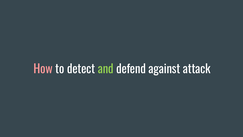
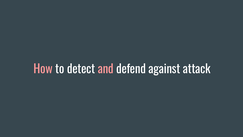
and colour: light green -> pink
